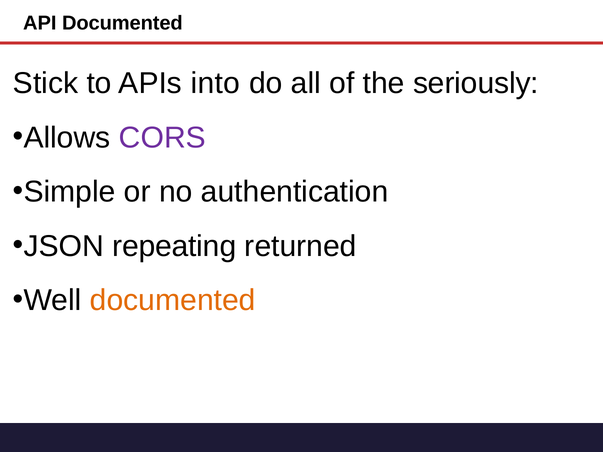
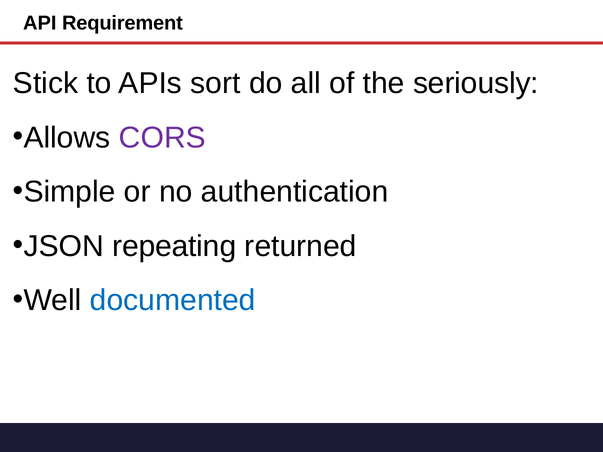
API Documented: Documented -> Requirement
into: into -> sort
documented at (173, 301) colour: orange -> blue
